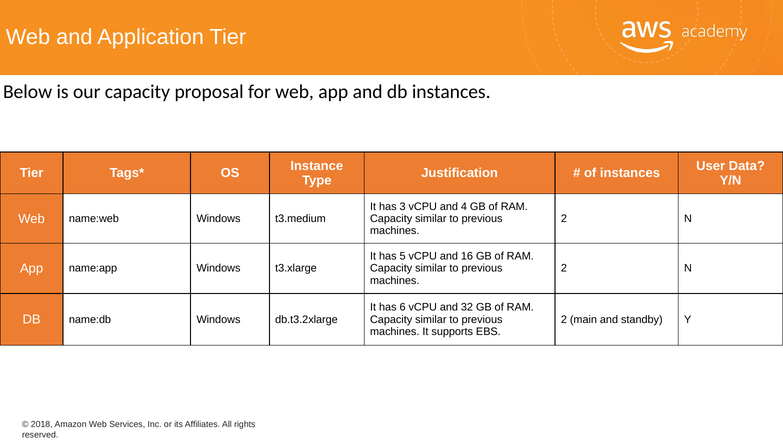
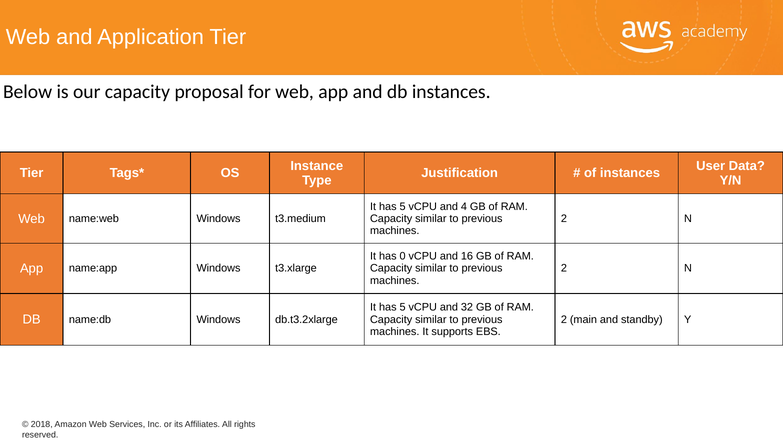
3 at (403, 207): 3 -> 5
5: 5 -> 0
6 at (403, 308): 6 -> 5
